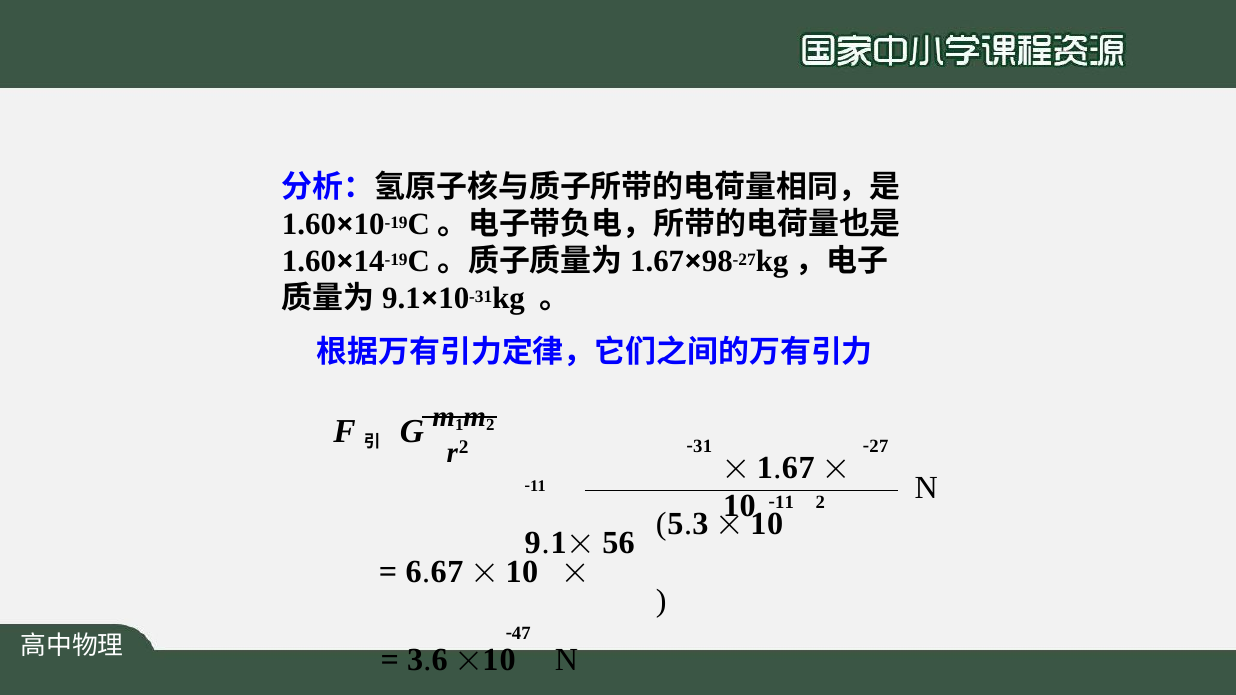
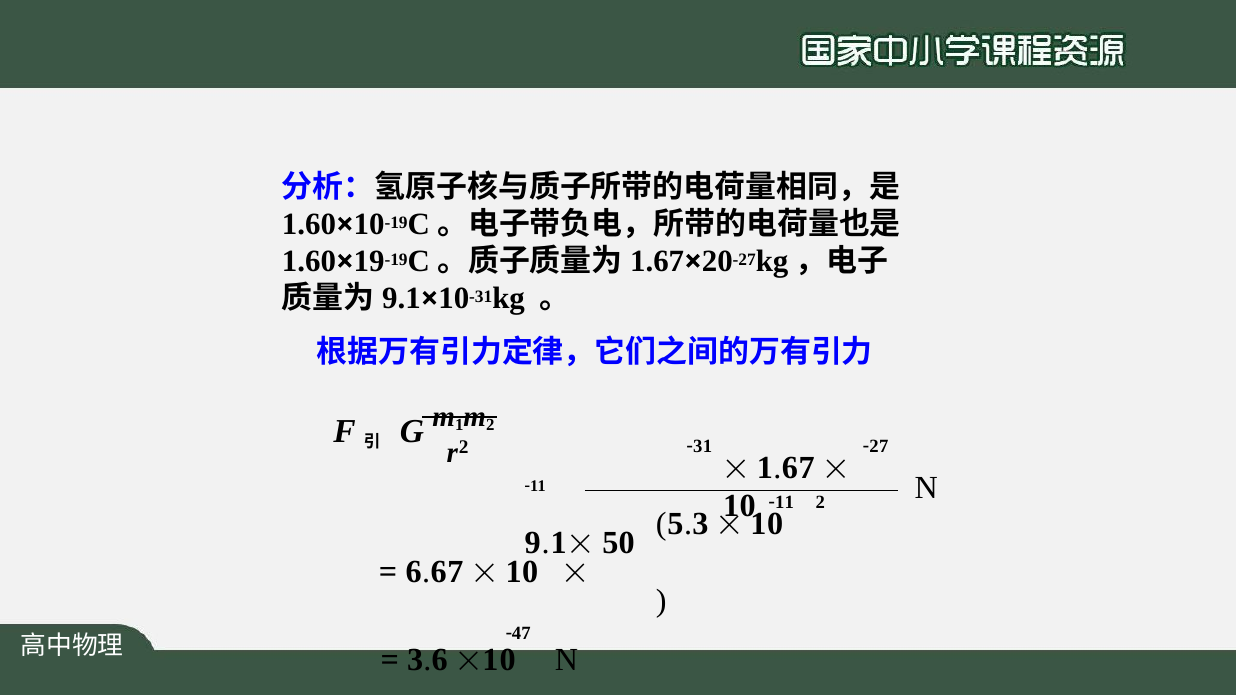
14: 14 -> 19
98: 98 -> 20
56: 56 -> 50
